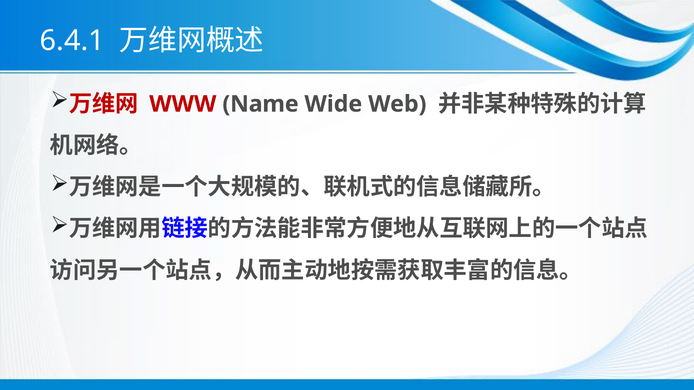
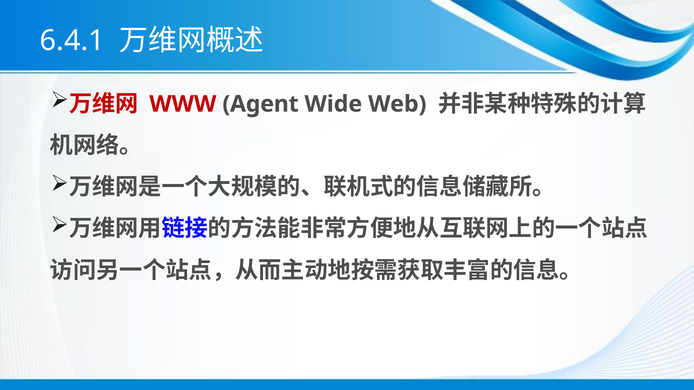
Name: Name -> Agent
